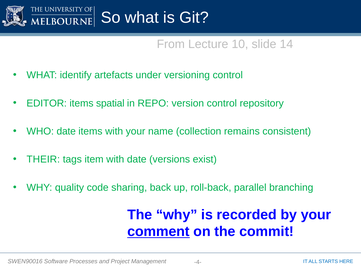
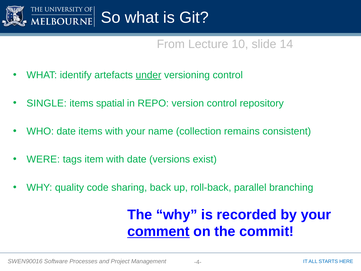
under underline: none -> present
EDITOR: EDITOR -> SINGLE
THEIR: THEIR -> WERE
